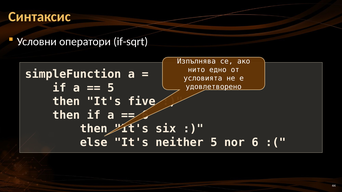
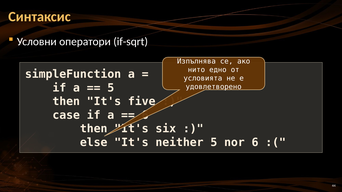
then at (66, 115): then -> case
